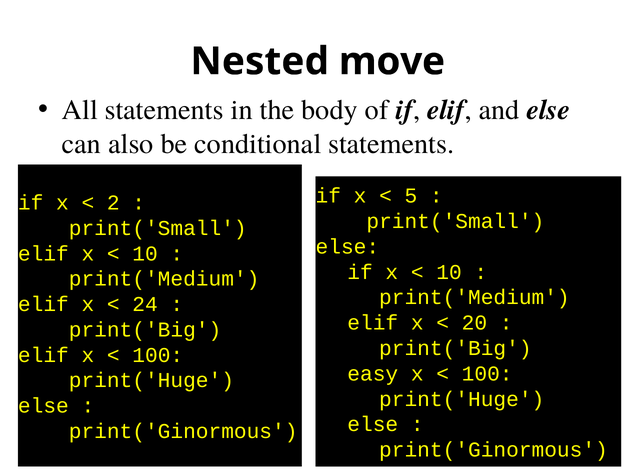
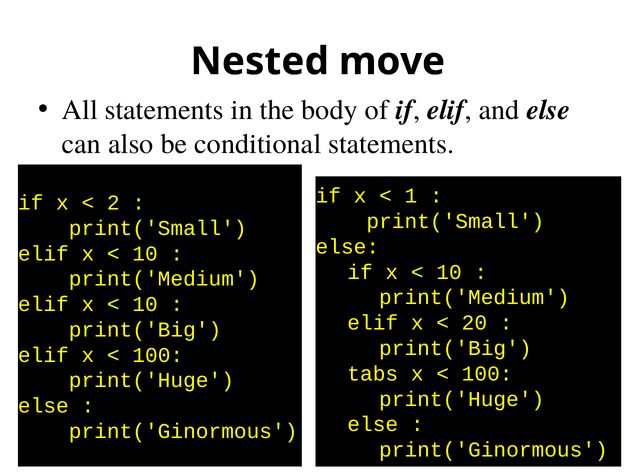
5: 5 -> 1
24 at (145, 304): 24 -> 10
easy: easy -> tabs
